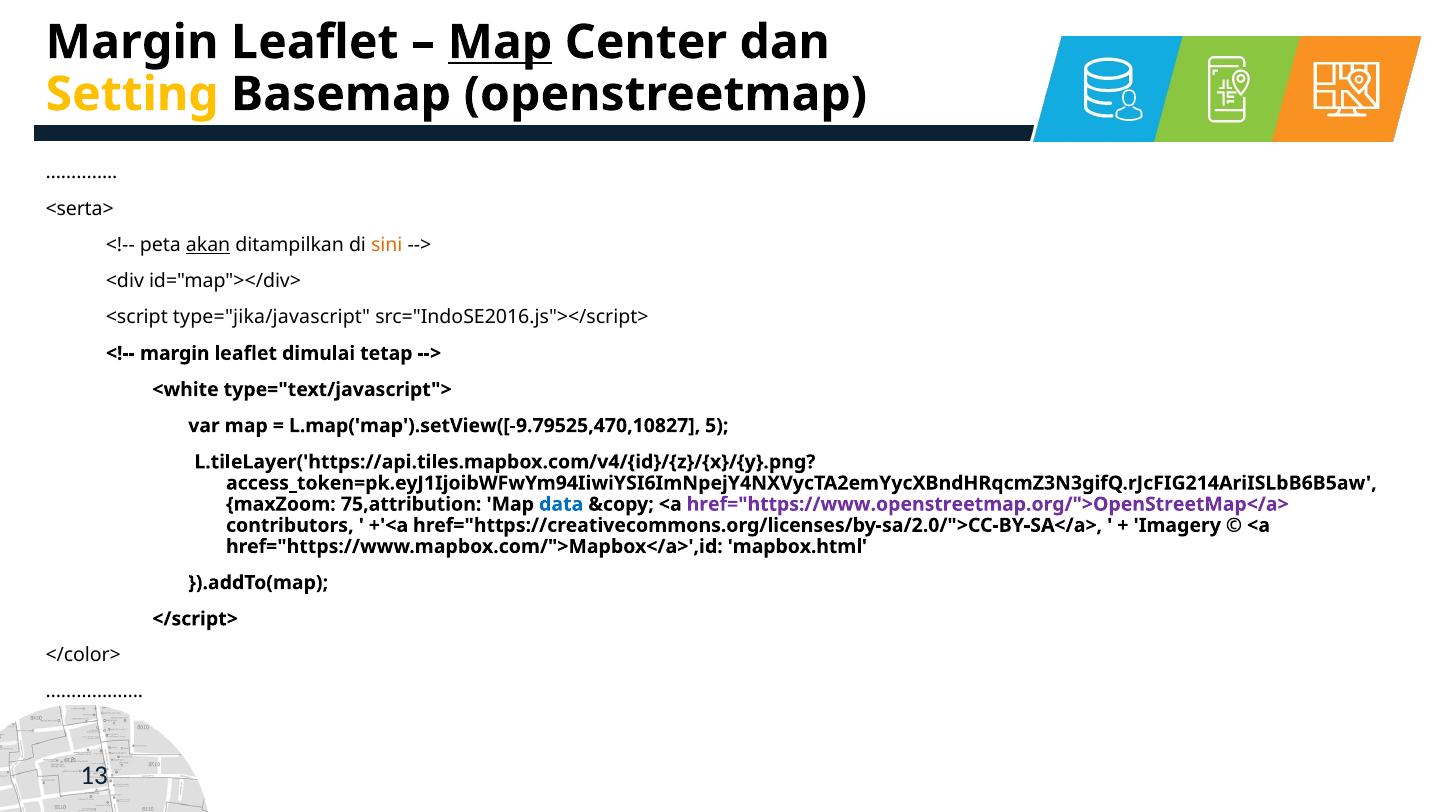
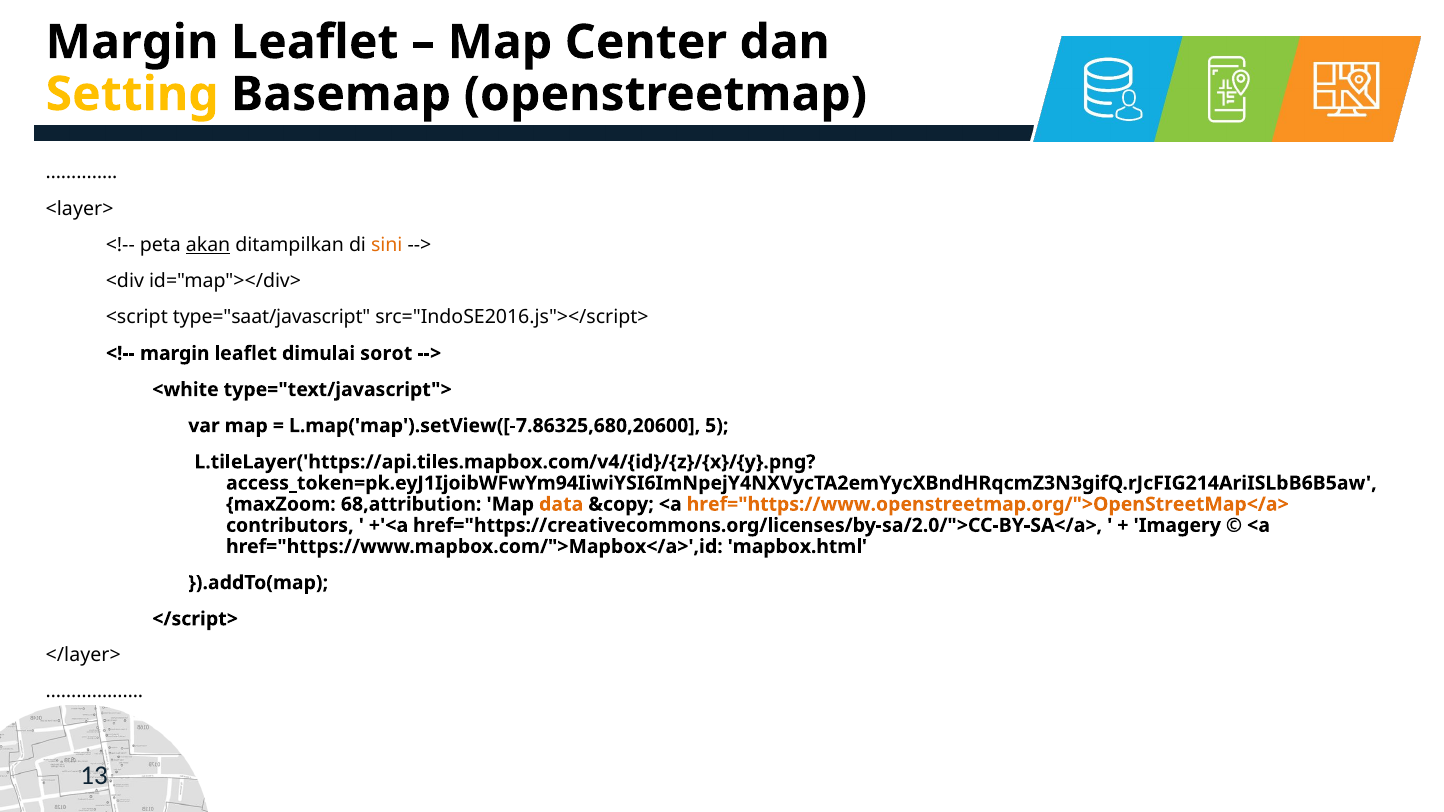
Map at (500, 42) underline: present -> none
<serta>: <serta> -> <layer>
type="jika/javascript: type="jika/javascript -> type="saat/javascript
tetap: tetap -> sorot
L.map('map').setView([-9.79525,470,10827: L.map('map').setView([-9.79525,470,10827 -> L.map('map').setView([-7.86325,680,20600
75,attribution: 75,attribution -> 68,attribution
data colour: blue -> orange
href="https://www.openstreetmap.org/">OpenStreetMap</a> colour: purple -> orange
</color>: </color> -> </layer>
